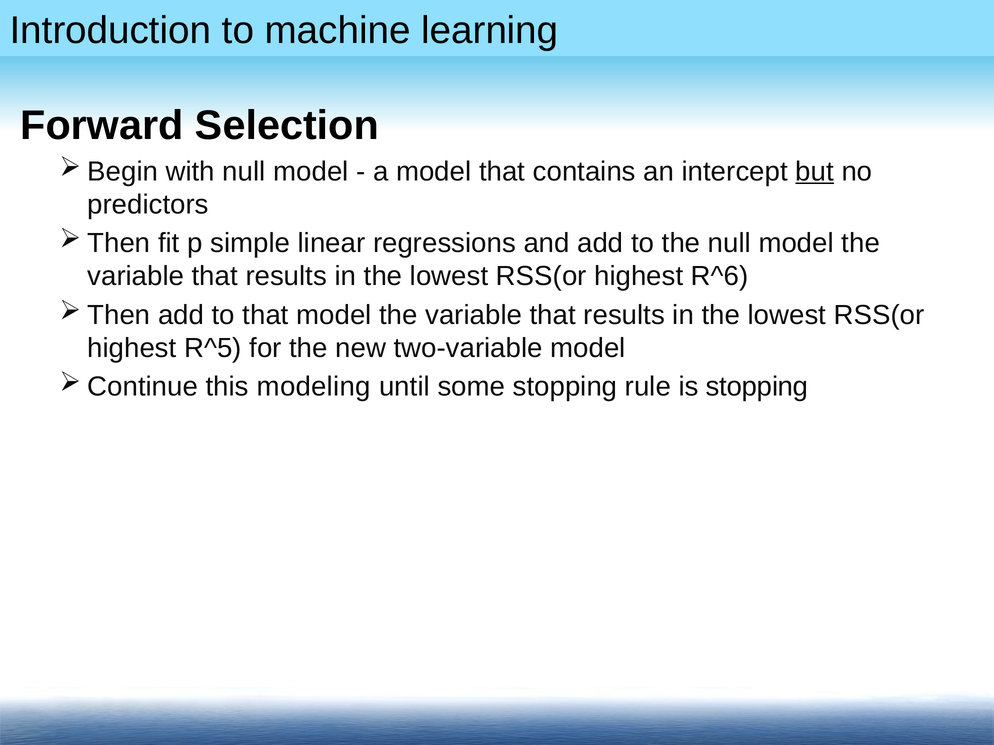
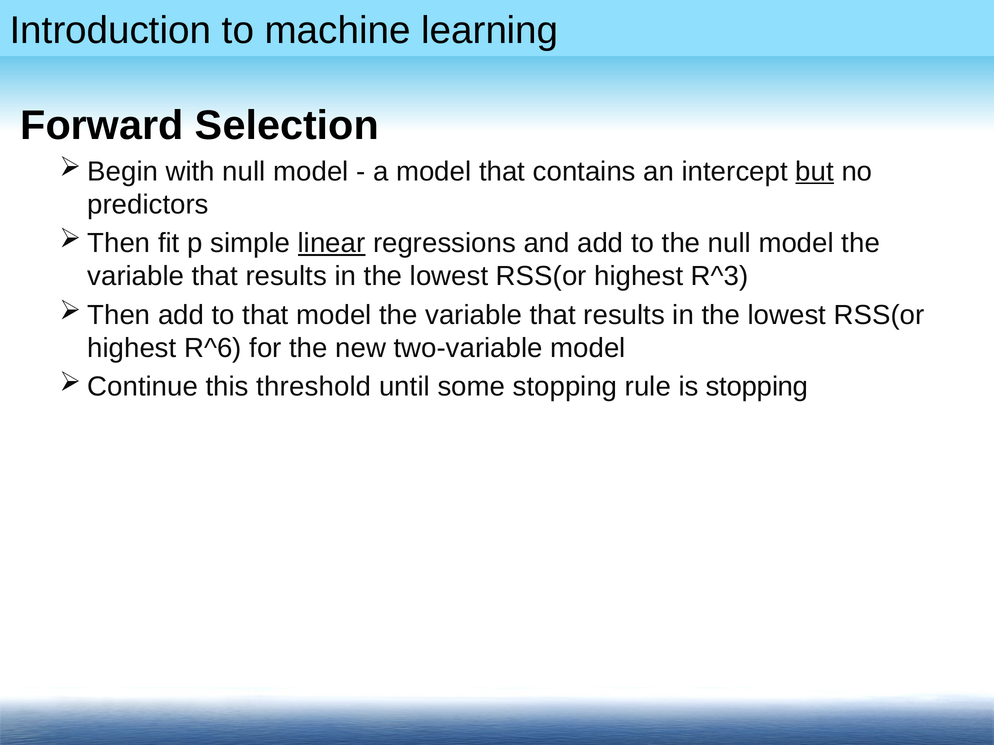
linear underline: none -> present
R^6: R^6 -> R^3
R^5: R^5 -> R^6
modeling: modeling -> threshold
